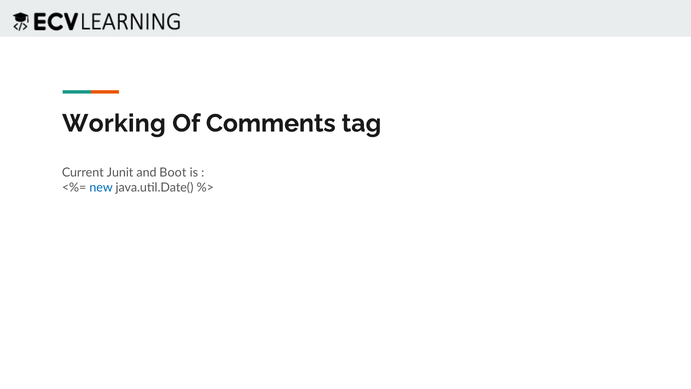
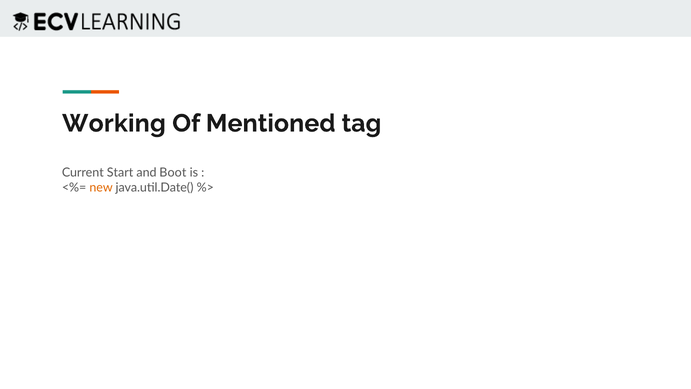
Comments: Comments -> Mentioned
Junit: Junit -> Start
new colour: blue -> orange
